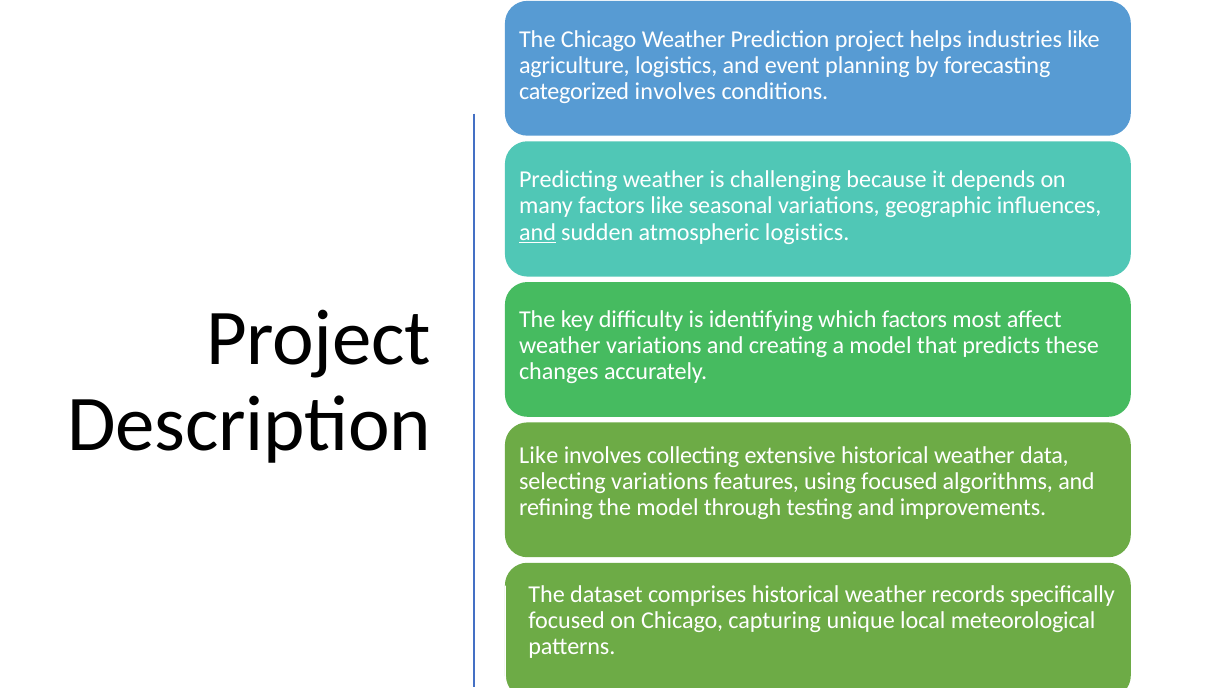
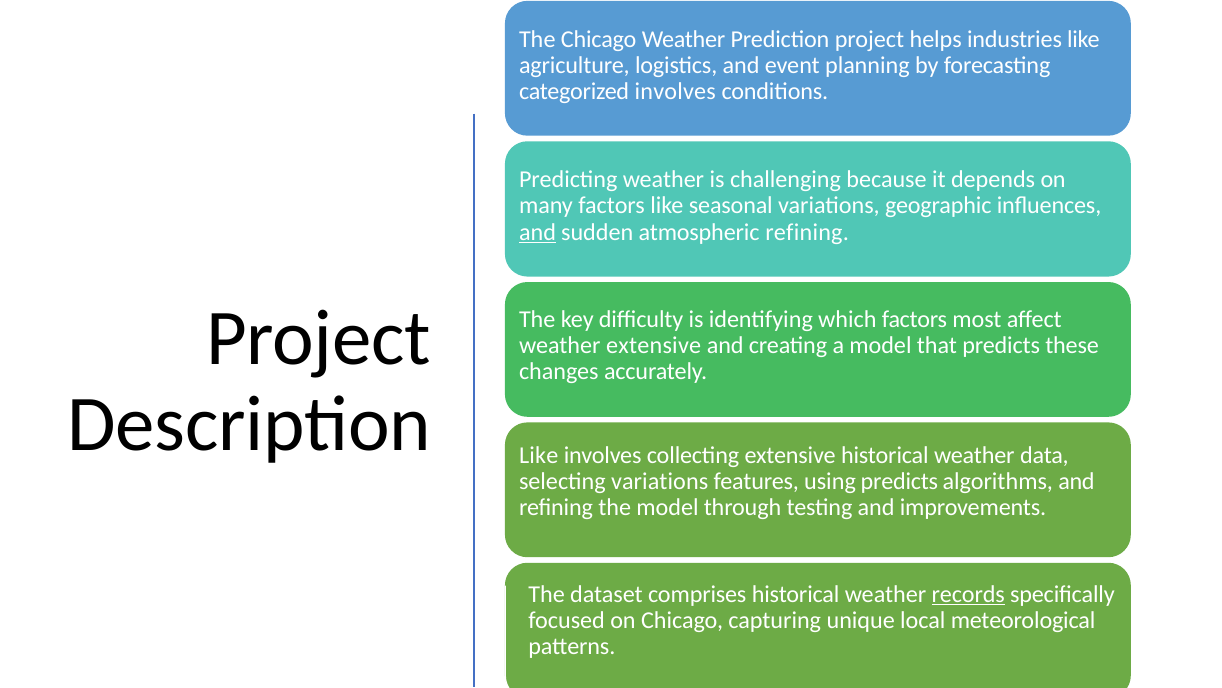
atmospheric logistics: logistics -> refining
weather variations: variations -> extensive
using focused: focused -> predicts
records underline: none -> present
